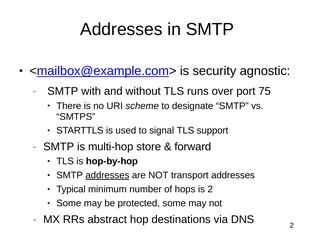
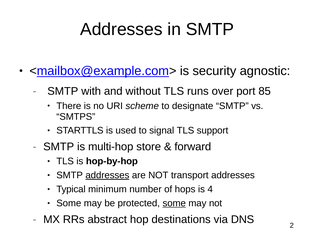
75: 75 -> 85
is 2: 2 -> 4
some at (174, 203) underline: none -> present
